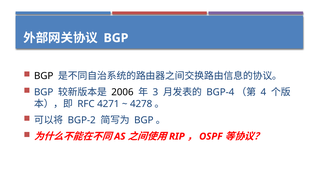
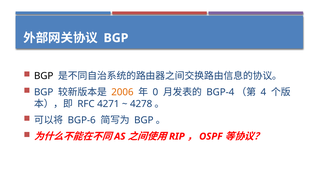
2006 colour: black -> orange
3: 3 -> 0
BGP-2: BGP-2 -> BGP-6
